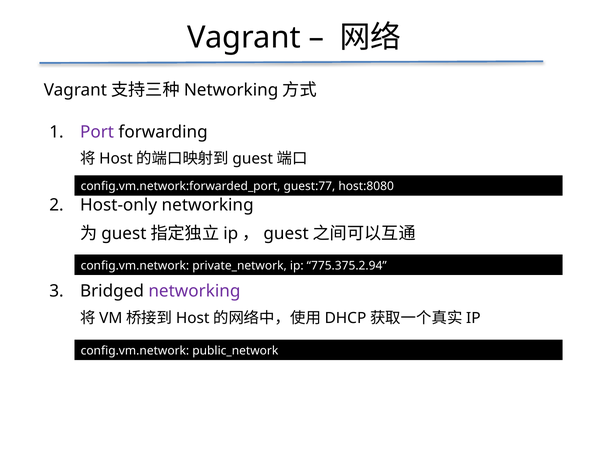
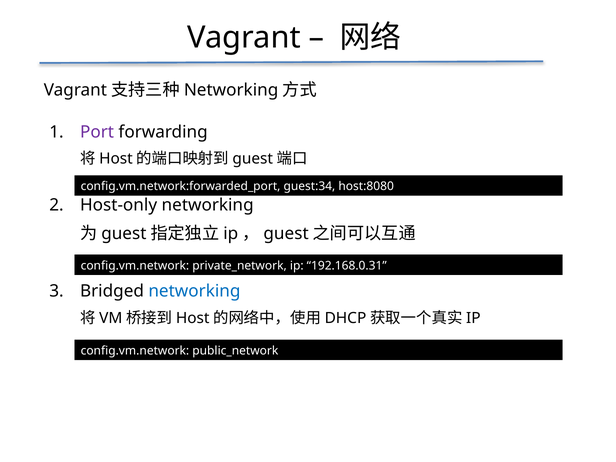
guest:77: guest:77 -> guest:34
775.375.2.94: 775.375.2.94 -> 192.168.0.31
networking at (194, 291) colour: purple -> blue
